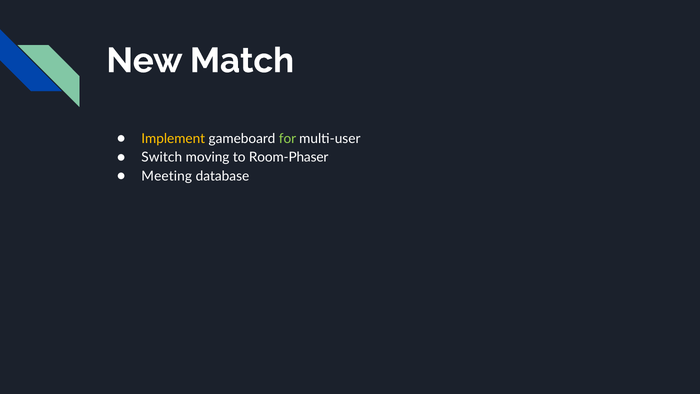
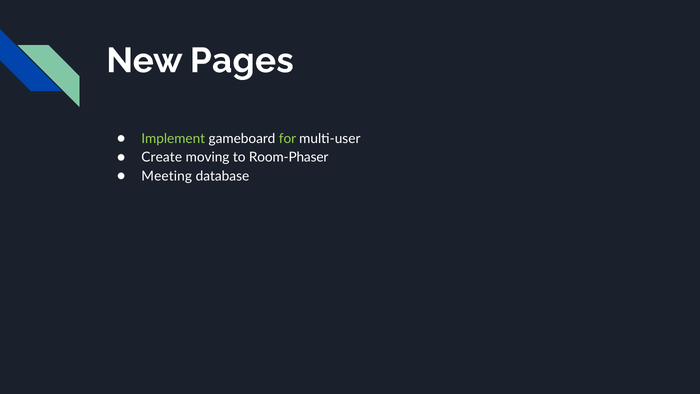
Match: Match -> Pages
Implement colour: yellow -> light green
Switch: Switch -> Create
